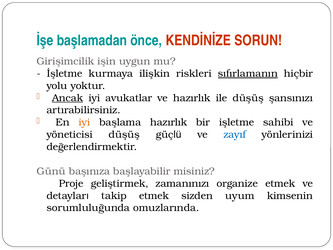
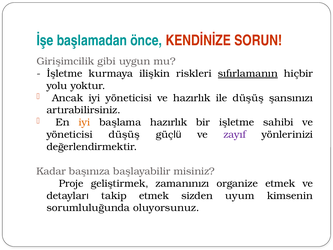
işin: işin -> gibi
Ancak underline: present -> none
iyi avukatlar: avukatlar -> yöneticisi
zayıf colour: blue -> purple
Günü: Günü -> Kadar
omuzlarında: omuzlarında -> oluyorsunuz
